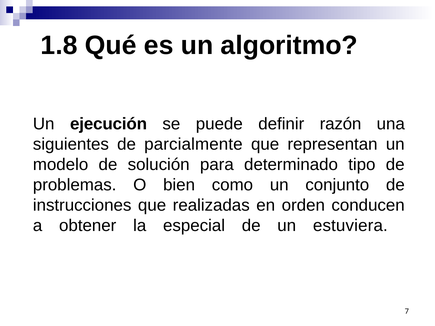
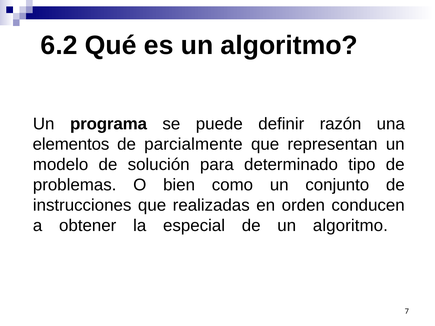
1.8: 1.8 -> 6.2
ejecución: ejecución -> programa
siguientes: siguientes -> elementos
de un estuviera: estuviera -> algoritmo
